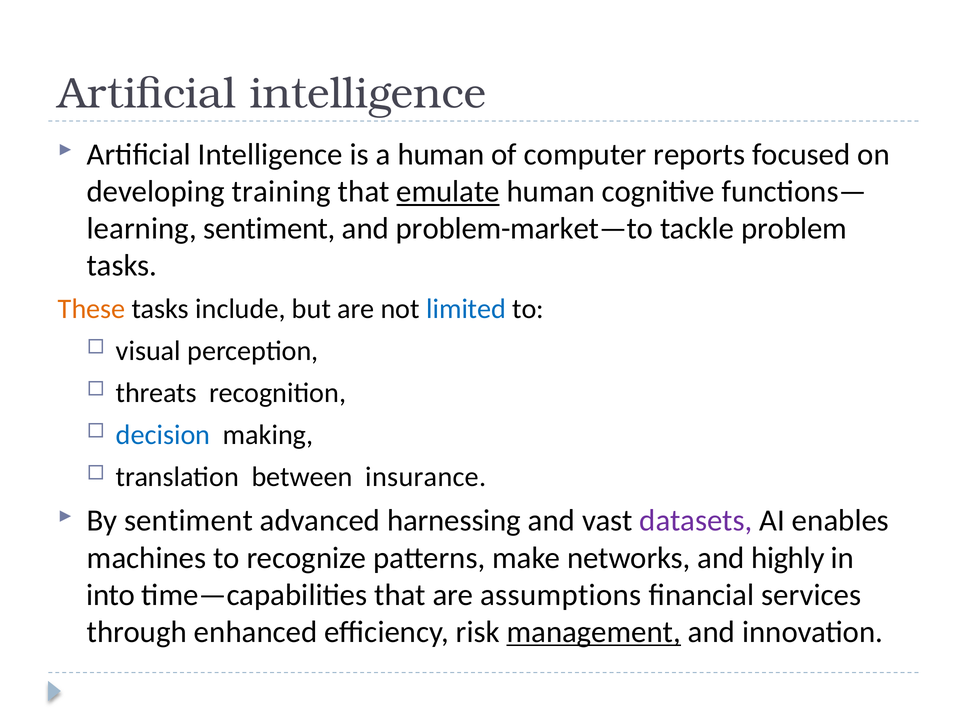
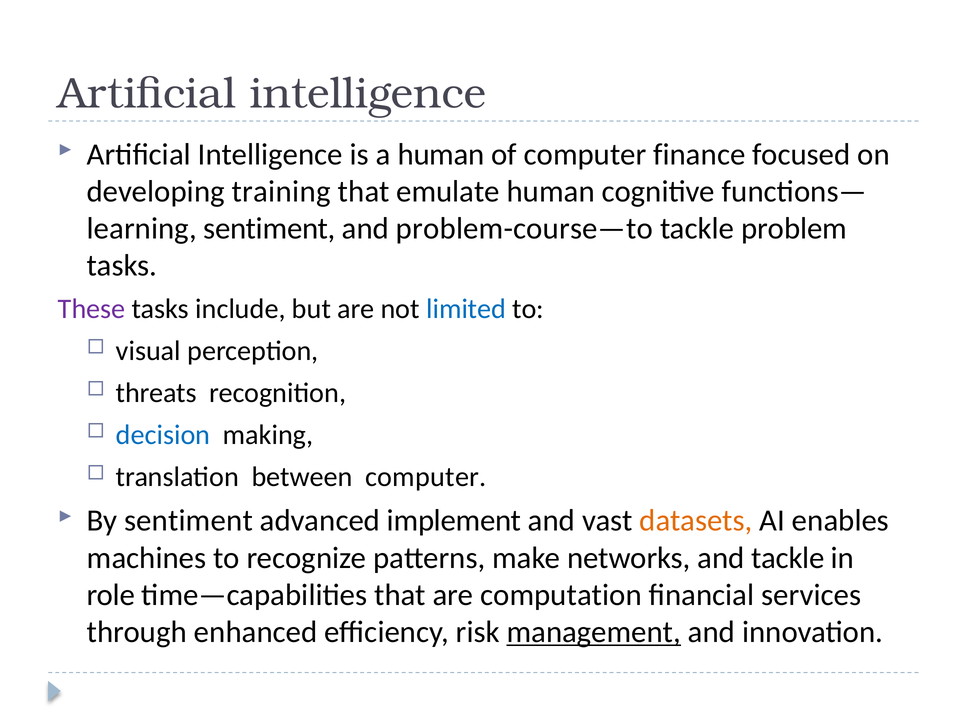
reports: reports -> finance
emulate underline: present -> none
problem-market—to: problem-market—to -> problem-course—to
These colour: orange -> purple
between insurance: insurance -> computer
harnessing: harnessing -> implement
datasets colour: purple -> orange
and highly: highly -> tackle
into: into -> role
assumptions: assumptions -> computation
